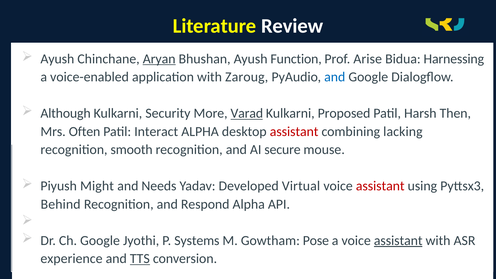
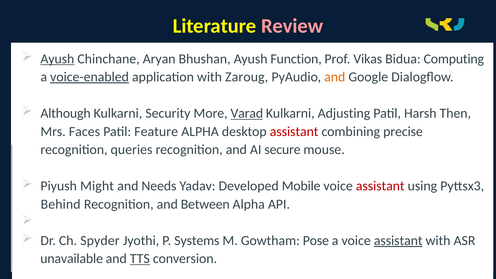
Review colour: white -> pink
Ayush at (57, 59) underline: none -> present
Aryan underline: present -> none
Arise: Arise -> Vikas
Harnessing: Harnessing -> Computing
voice-enabled underline: none -> present
and at (335, 77) colour: blue -> orange
Proposed: Proposed -> Adjusting
Often: Often -> Faces
Interact: Interact -> Feature
lacking: lacking -> precise
smooth: smooth -> queries
Virtual: Virtual -> Mobile
Respond: Respond -> Between
Ch Google: Google -> Spyder
experience: experience -> unavailable
